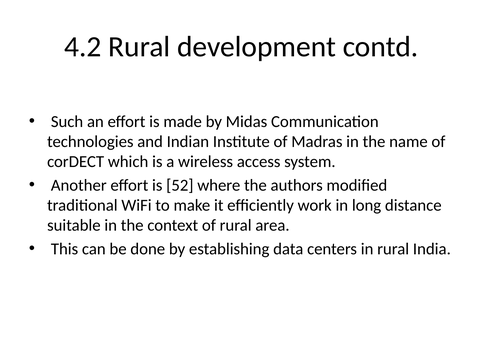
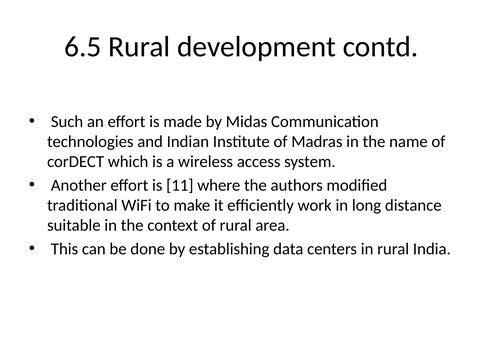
4.2: 4.2 -> 6.5
52: 52 -> 11
